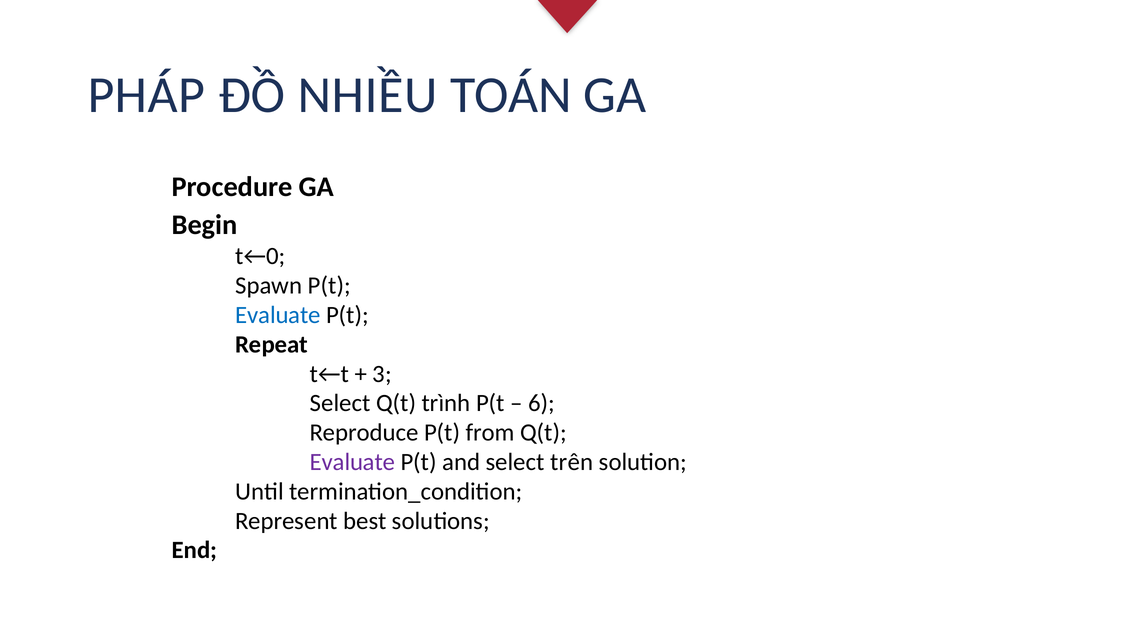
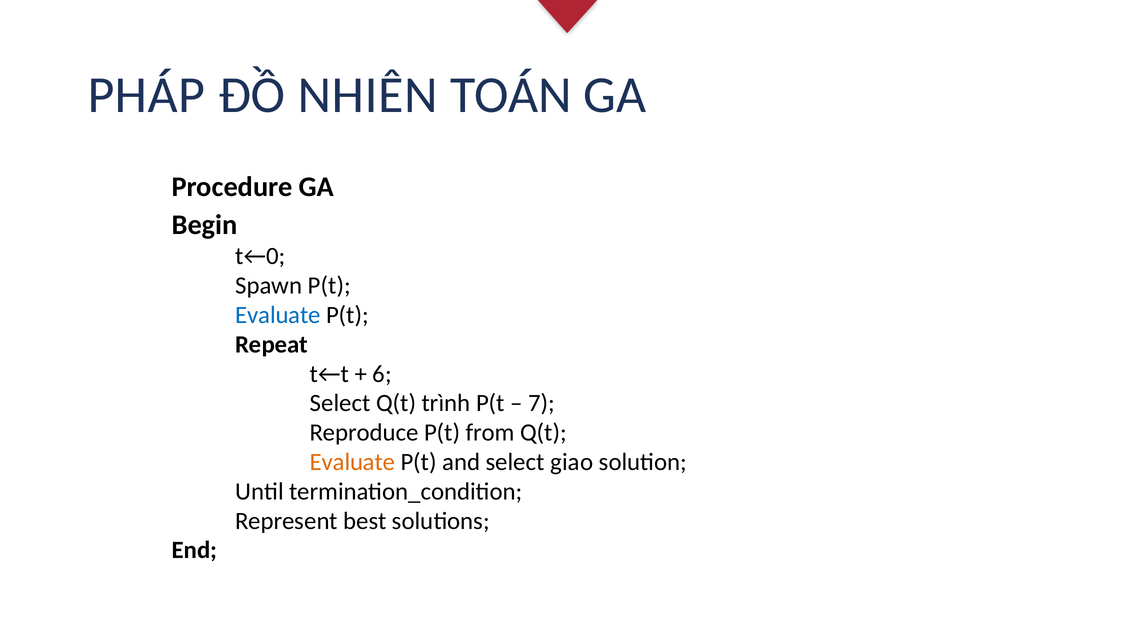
NHIỀU: NHIỀU -> NHIÊN
3: 3 -> 6
6: 6 -> 7
Evaluate at (353, 462) colour: purple -> orange
trên: trên -> giao
